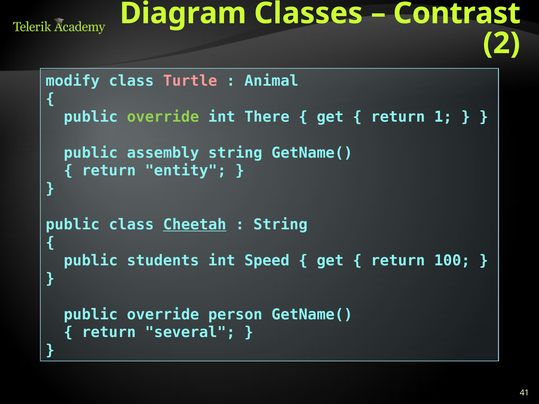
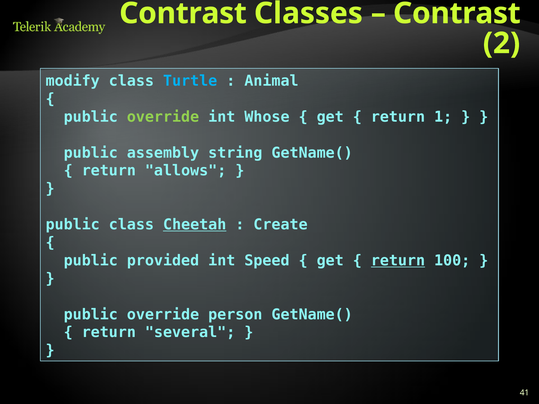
Diagram at (183, 13): Diagram -> Contrast
Turtle colour: pink -> light blue
There: There -> Whose
entity: entity -> allows
String at (281, 225): String -> Create
students: students -> provided
return at (398, 261) underline: none -> present
